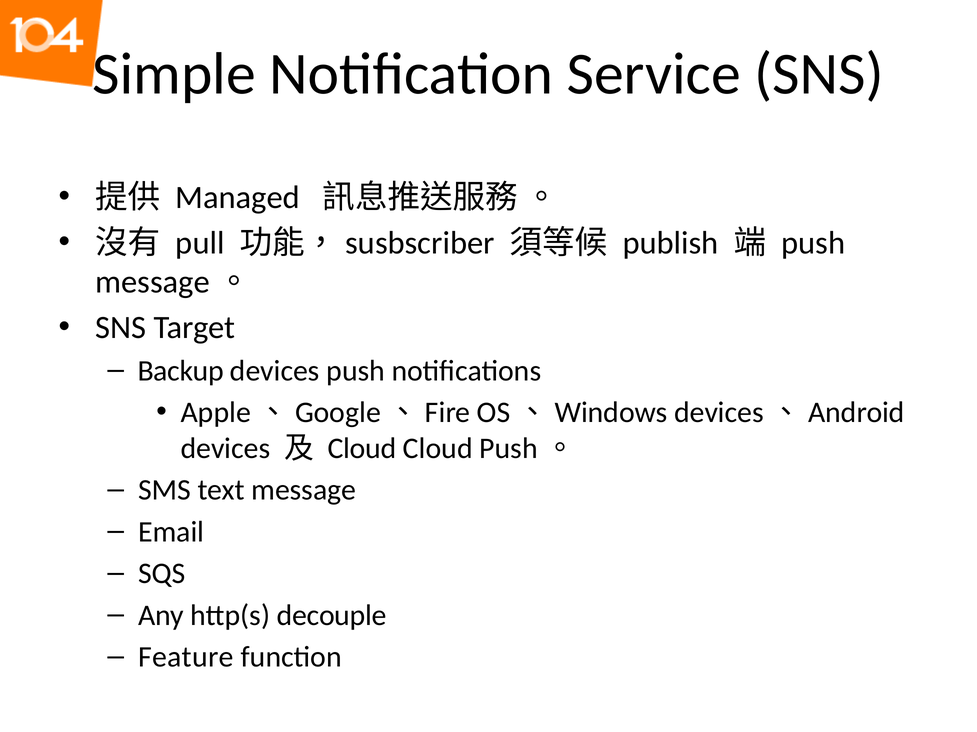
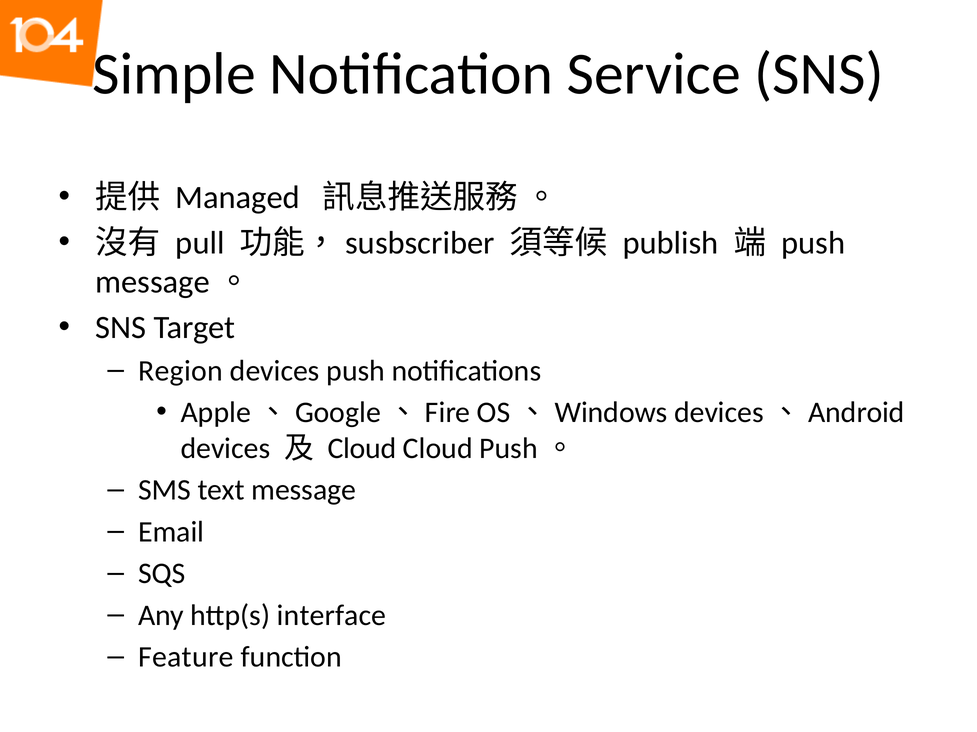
Backup: Backup -> Region
decouple: decouple -> interface
